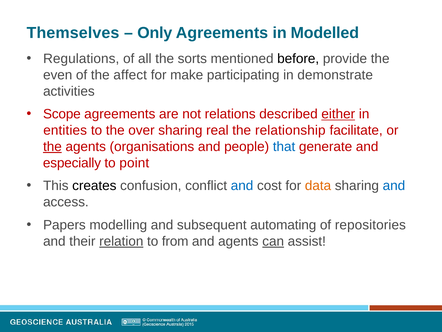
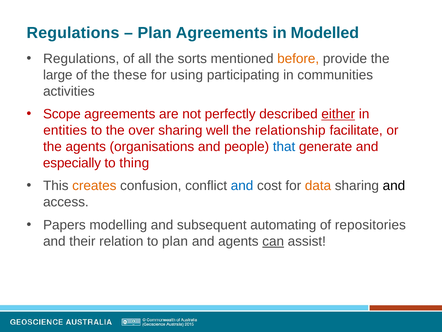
Themselves at (73, 33): Themselves -> Regulations
Only at (155, 33): Only -> Plan
before colour: black -> orange
even: even -> large
affect: affect -> these
make: make -> using
demonstrate: demonstrate -> communities
relations: relations -> perfectly
real: real -> well
the at (52, 146) underline: present -> none
point: point -> thing
creates colour: black -> orange
and at (394, 186) colour: blue -> black
relation underline: present -> none
to from: from -> plan
